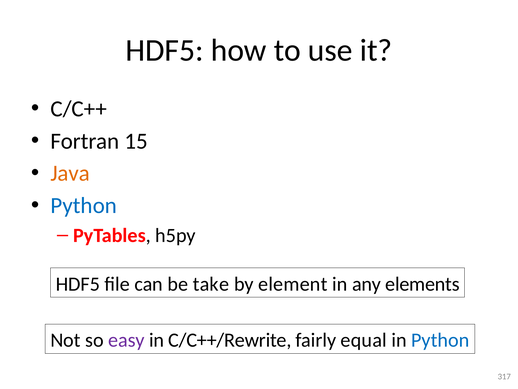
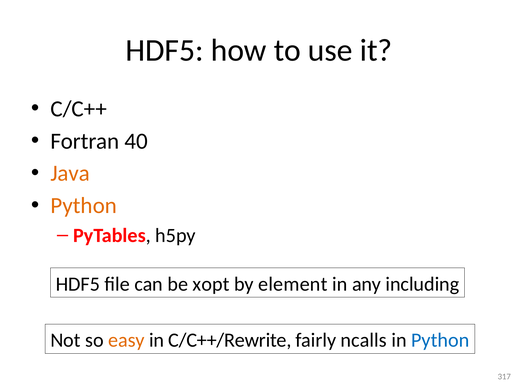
15: 15 -> 40
Python at (84, 205) colour: blue -> orange
take: take -> xopt
elements: elements -> including
easy colour: purple -> orange
equal: equal -> ncalls
